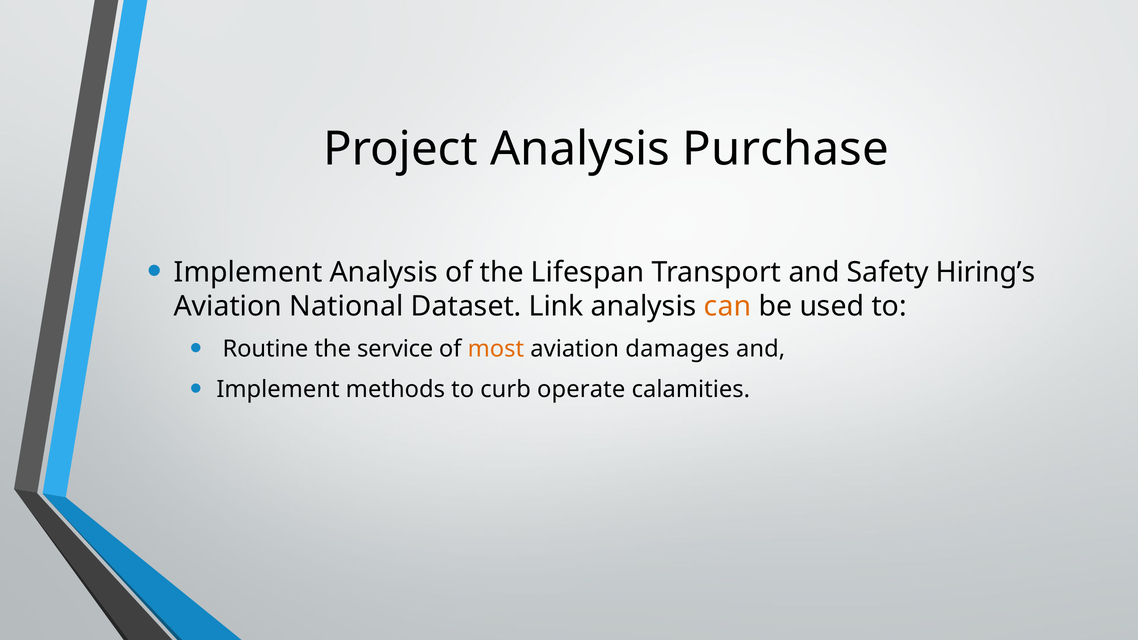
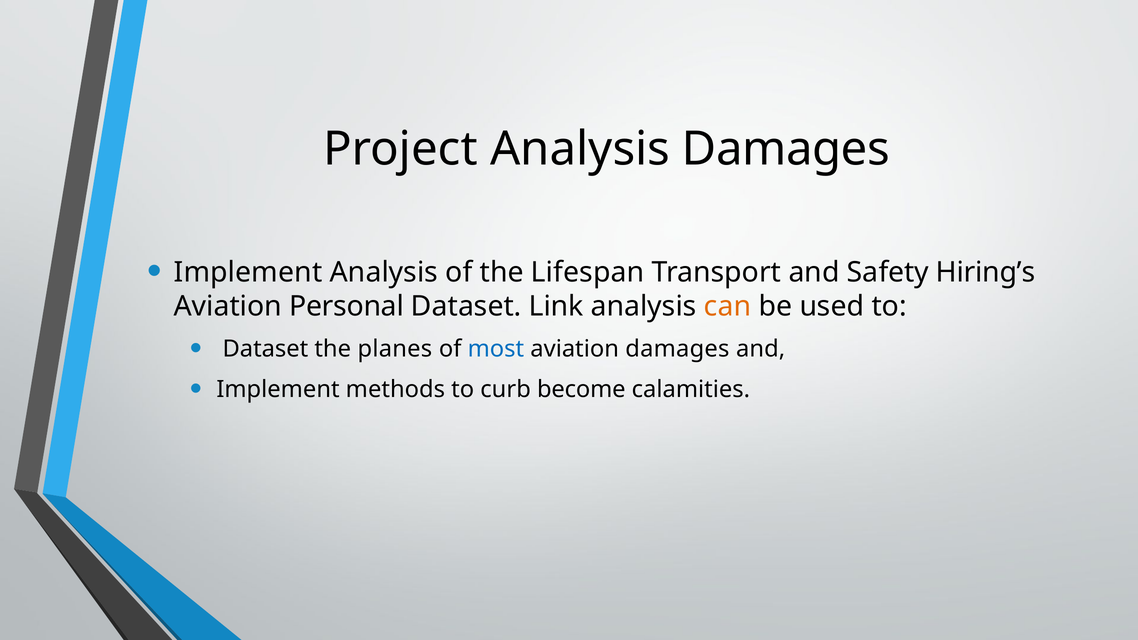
Analysis Purchase: Purchase -> Damages
National: National -> Personal
Routine at (265, 349): Routine -> Dataset
service: service -> planes
most colour: orange -> blue
operate: operate -> become
